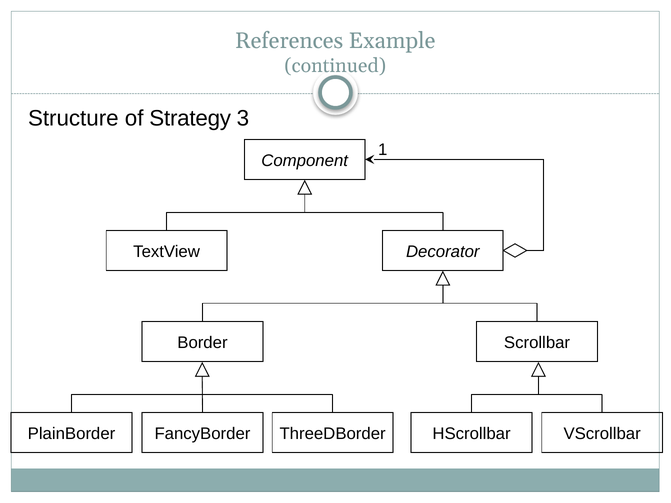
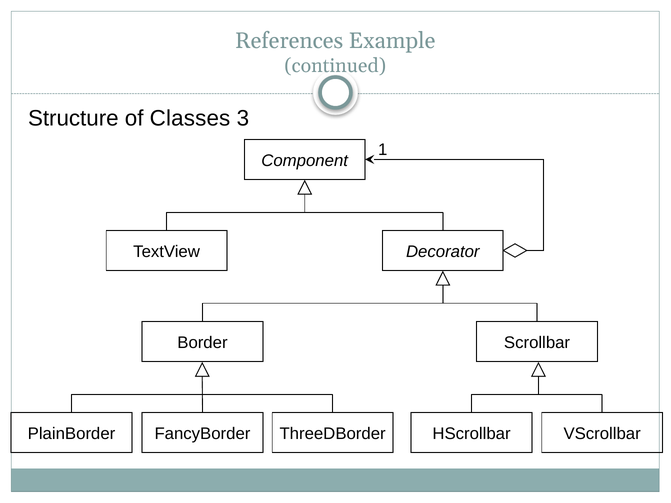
Strategy: Strategy -> Classes
